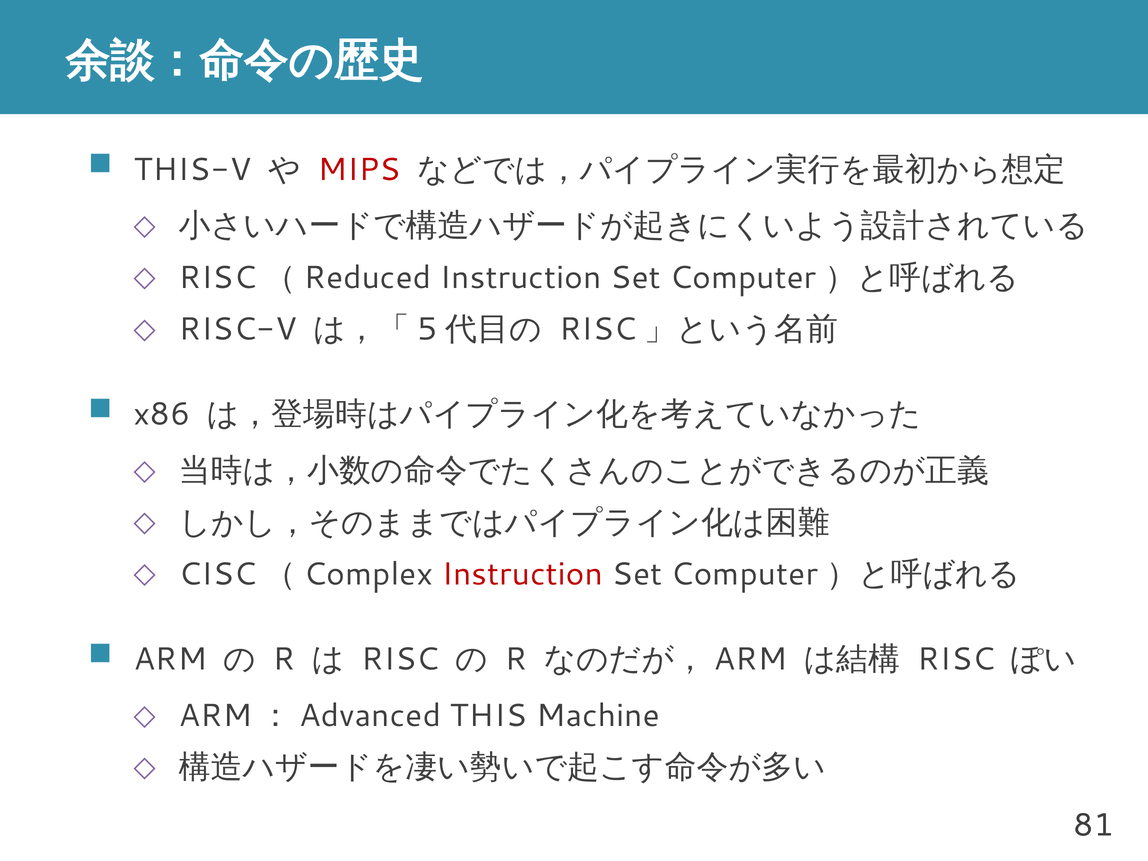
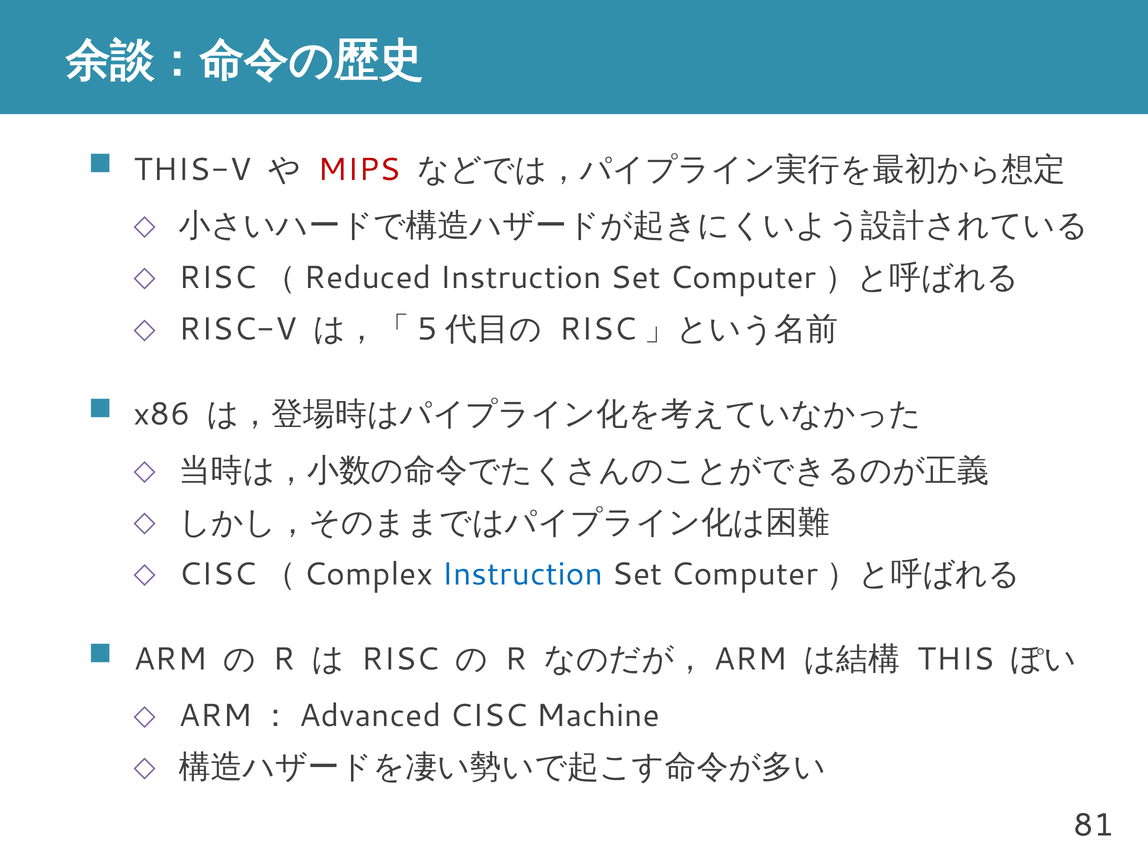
Instruction at (522, 574) colour: red -> blue
RISC at (956, 659): RISC -> THIS
THIS: THIS -> CISC
